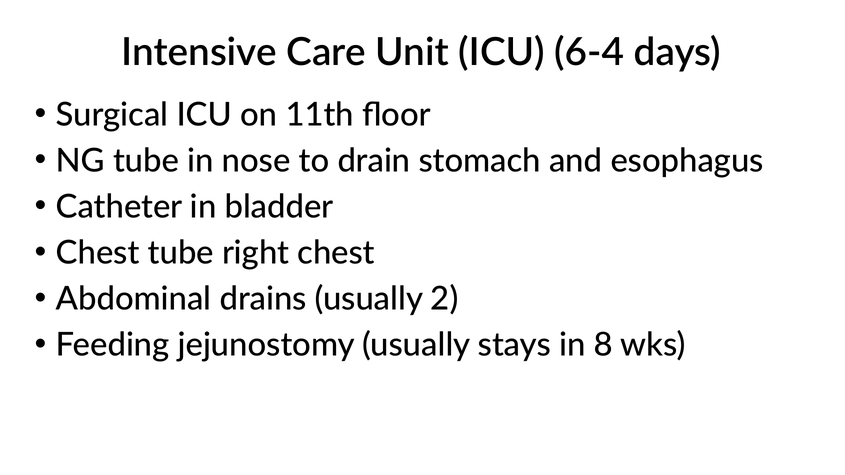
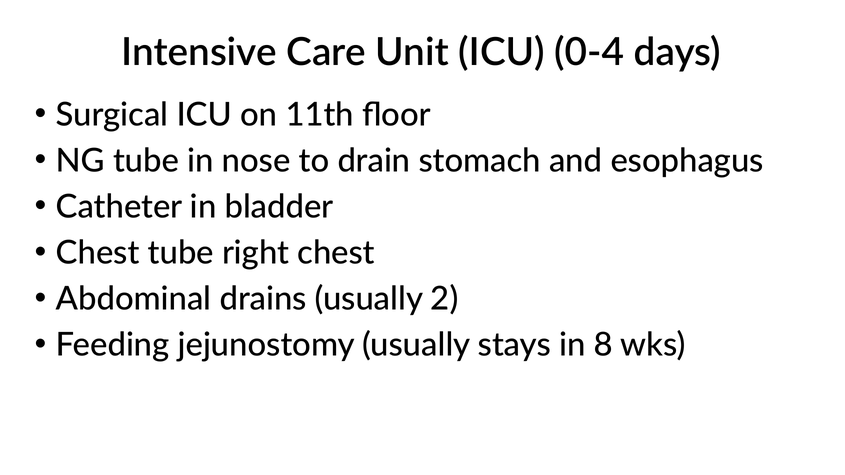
6-4: 6-4 -> 0-4
